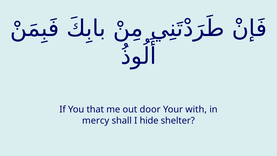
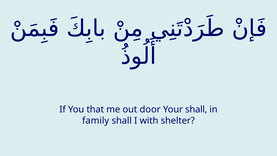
Your with: with -> shall
mercy: mercy -> family
hide: hide -> with
